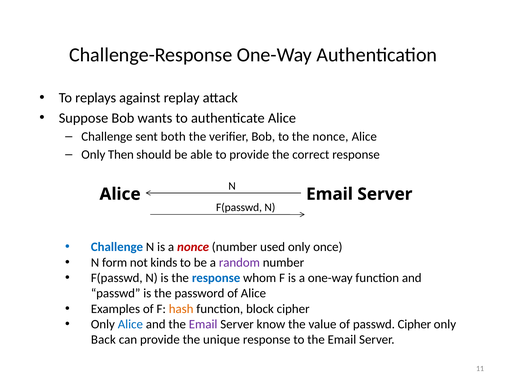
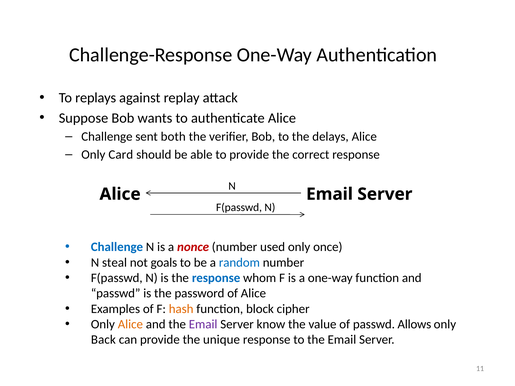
the nonce: nonce -> delays
Then: Then -> Card
form: form -> steal
kinds: kinds -> goals
random colour: purple -> blue
Alice at (130, 324) colour: blue -> orange
passwd Cipher: Cipher -> Allows
